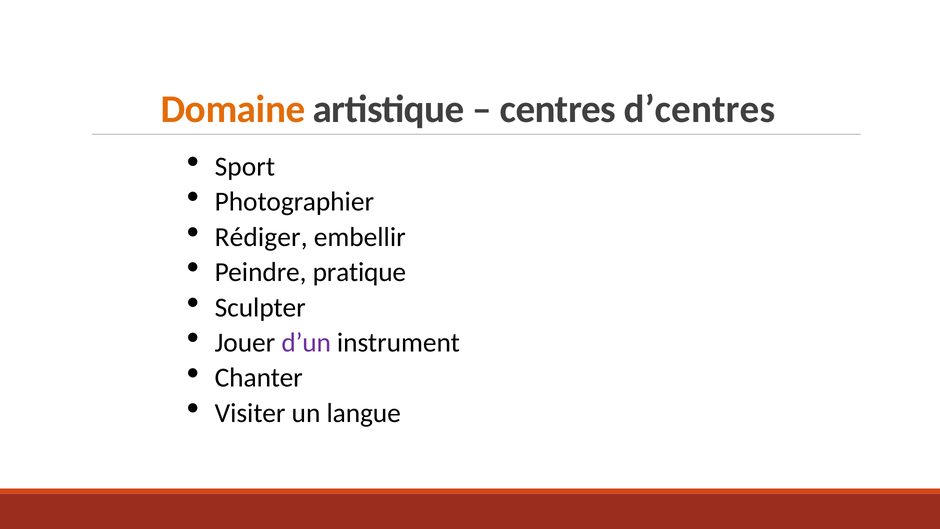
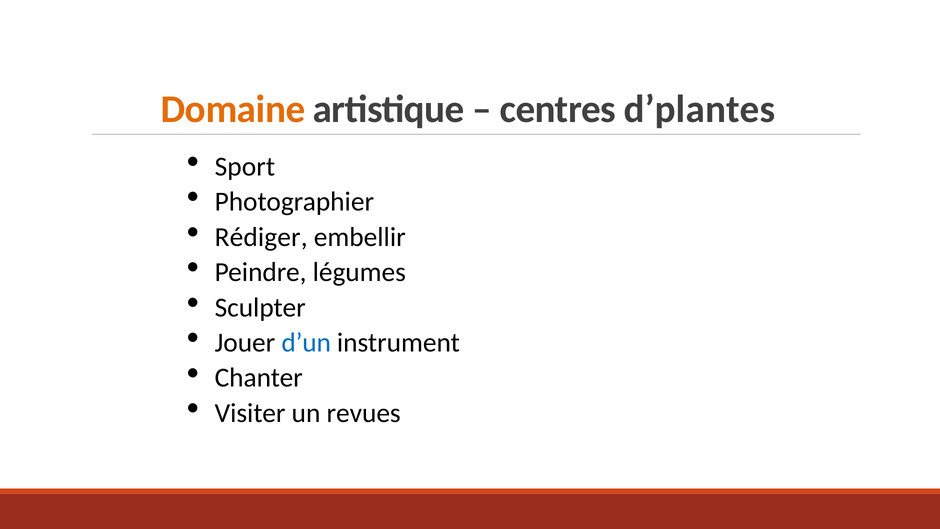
d’centres: d’centres -> d’plantes
pratique: pratique -> légumes
d’un colour: purple -> blue
langue: langue -> revues
